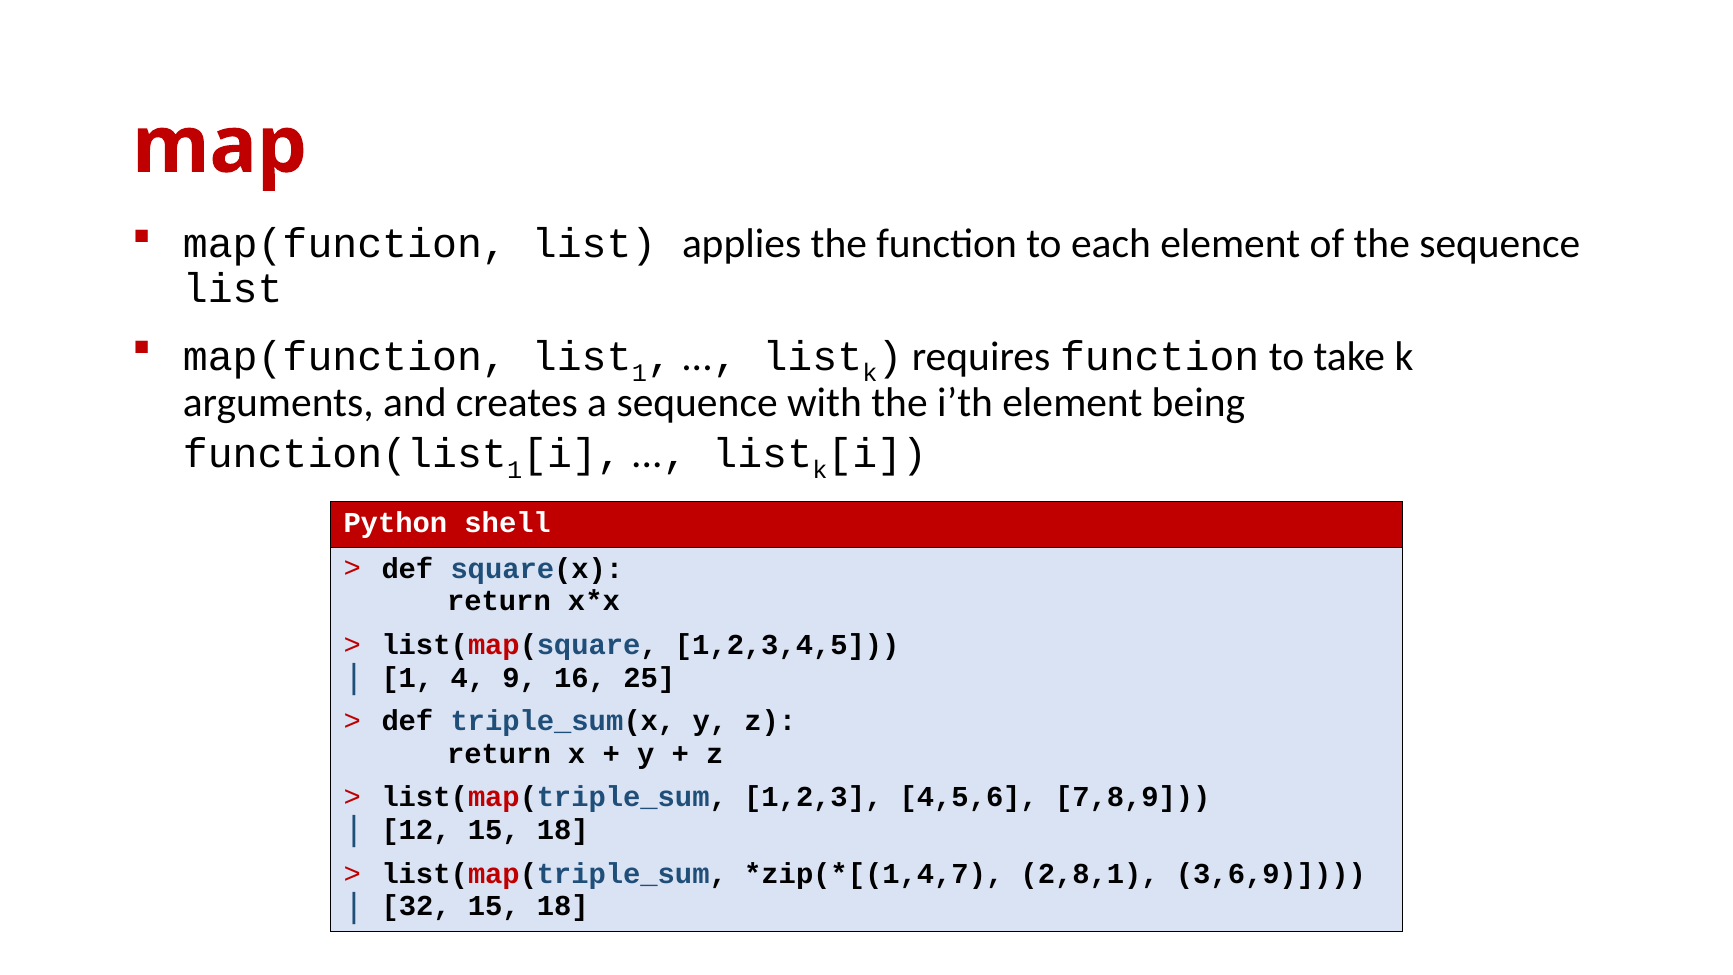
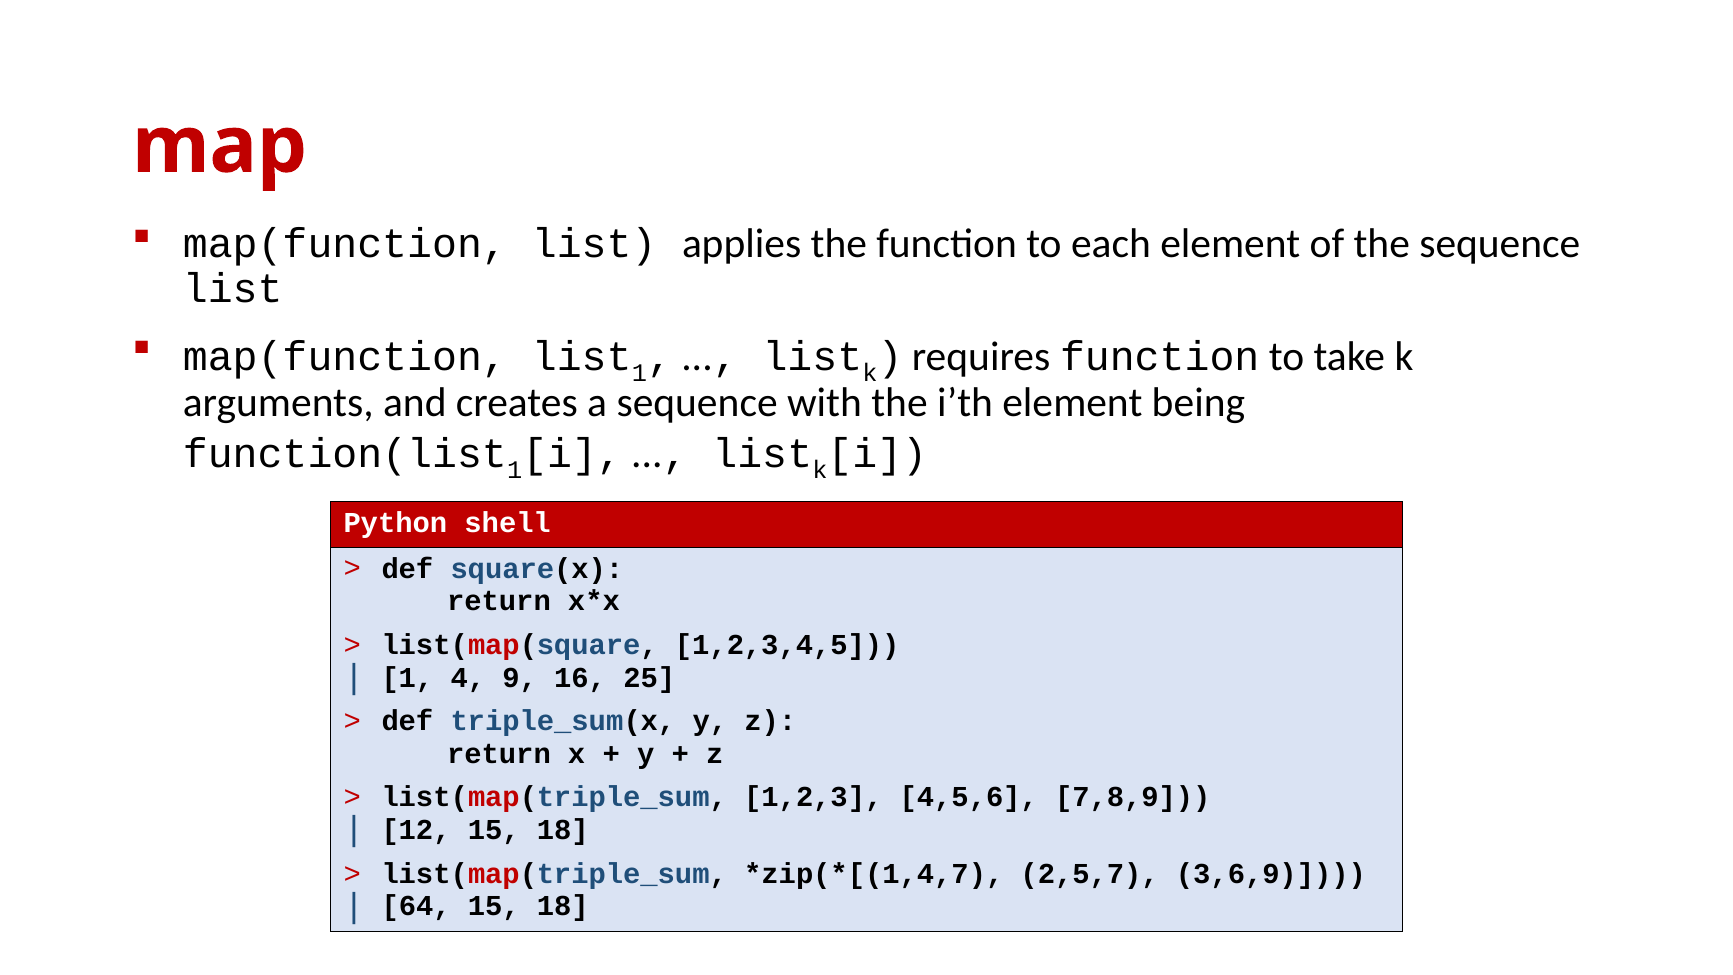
2,8,1: 2,8,1 -> 2,5,7
32: 32 -> 64
